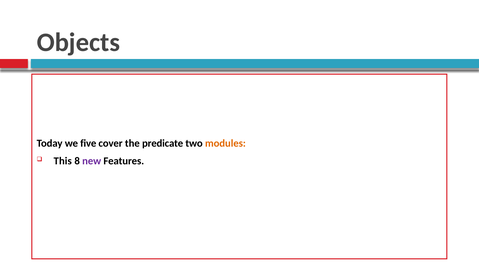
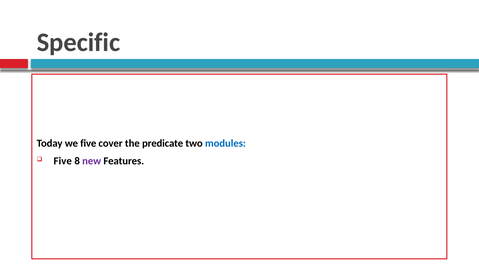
Objects: Objects -> Specific
modules colour: orange -> blue
This at (63, 161): This -> Five
